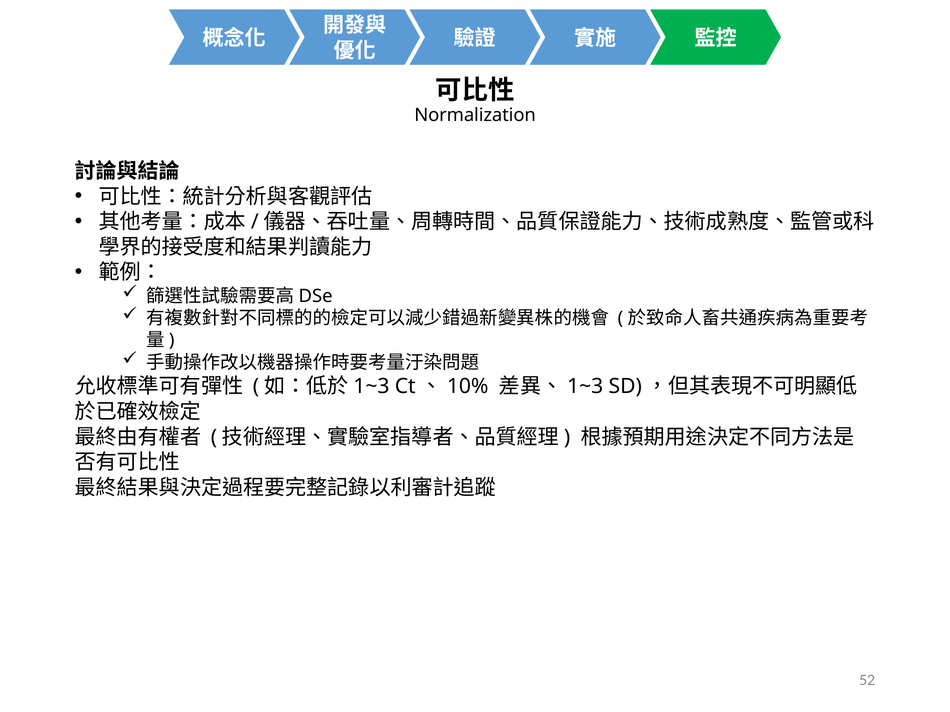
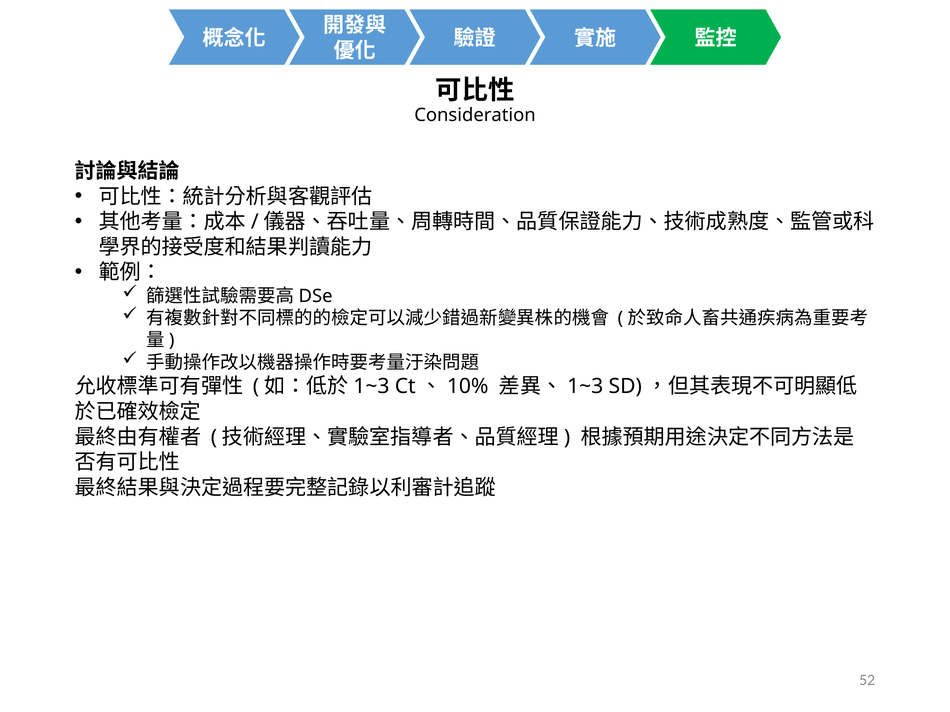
Normalization: Normalization -> Consideration
